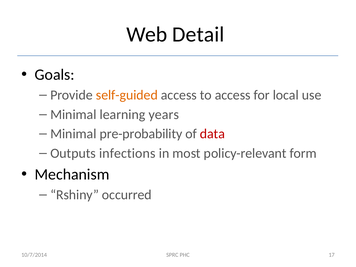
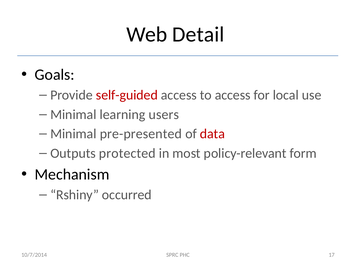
self-guided colour: orange -> red
years: years -> users
pre-probability: pre-probability -> pre-presented
infections: infections -> protected
